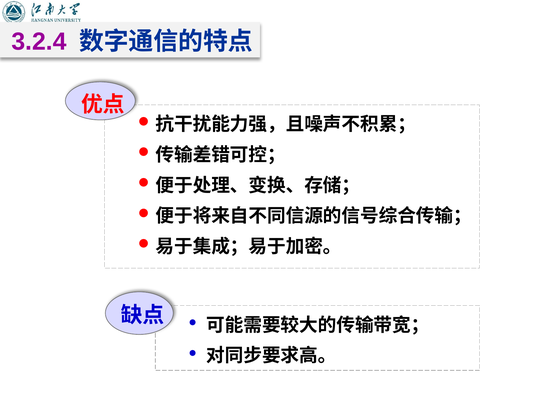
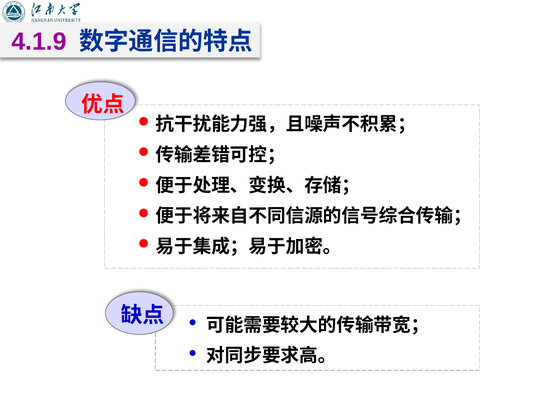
3.2.4: 3.2.4 -> 4.1.9
